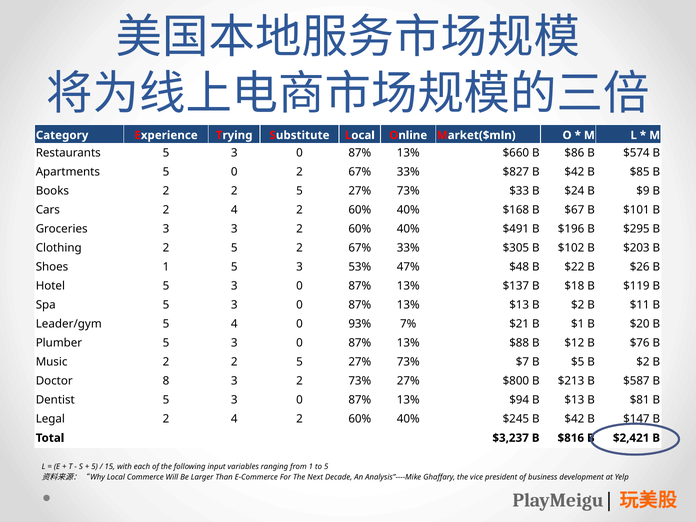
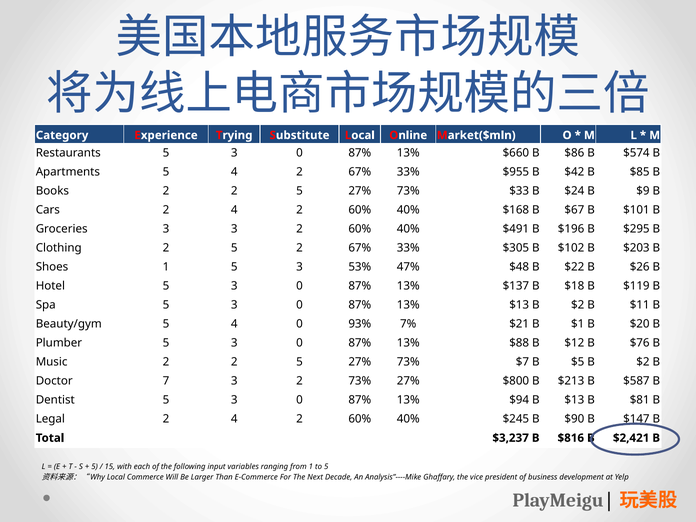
Apartments 5 0: 0 -> 4
$827: $827 -> $955
Leader/gym: Leader/gym -> Beauty/gym
8: 8 -> 7
$245 B $42: $42 -> $90
